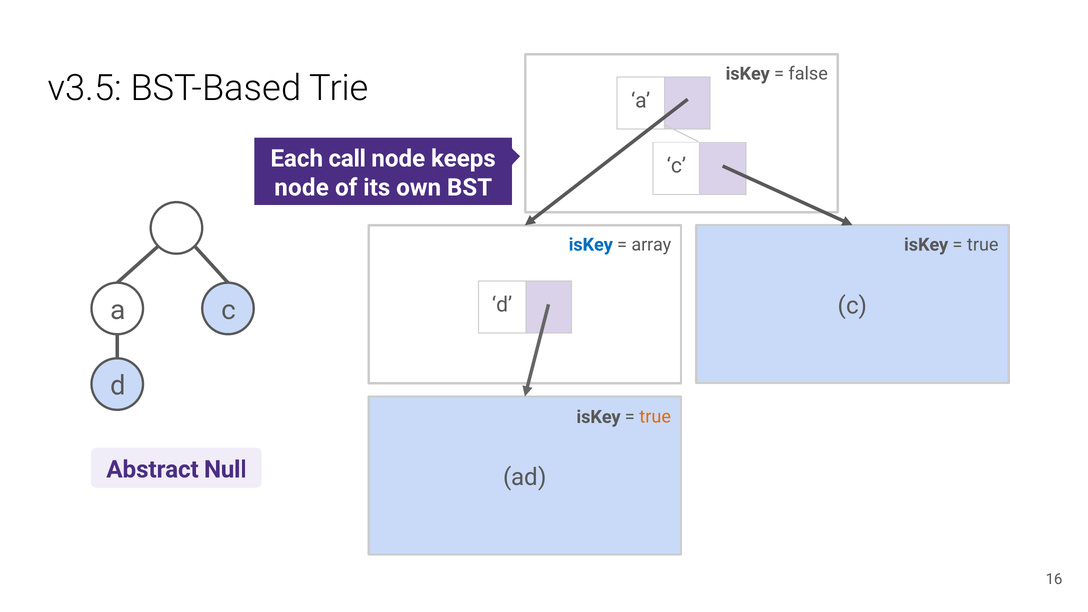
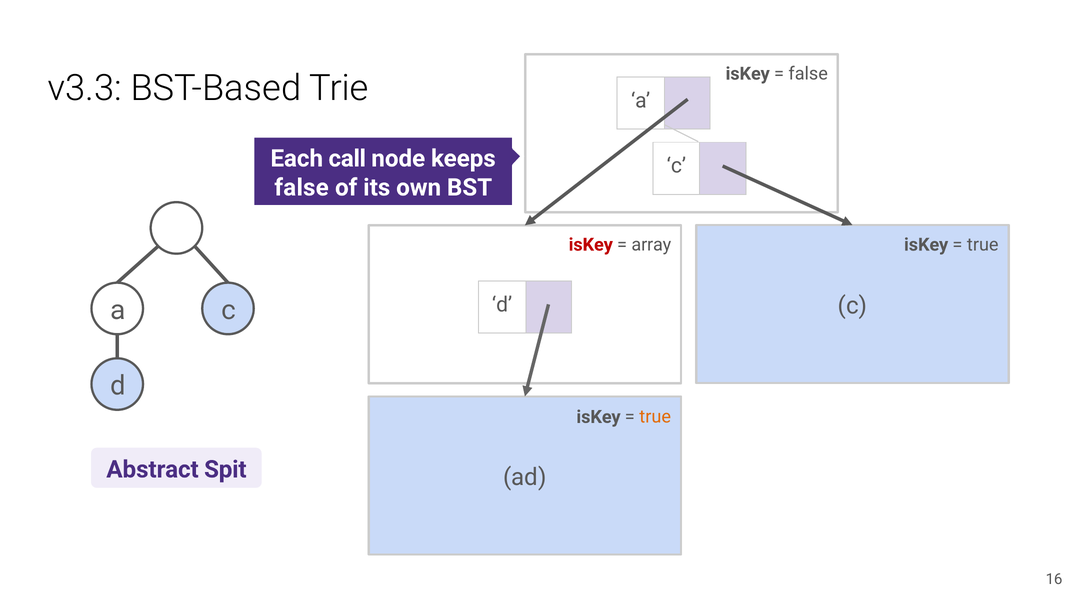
v3.5: v3.5 -> v3.3
node at (302, 188): node -> false
isKey at (591, 245) colour: blue -> red
Null: Null -> Spit
